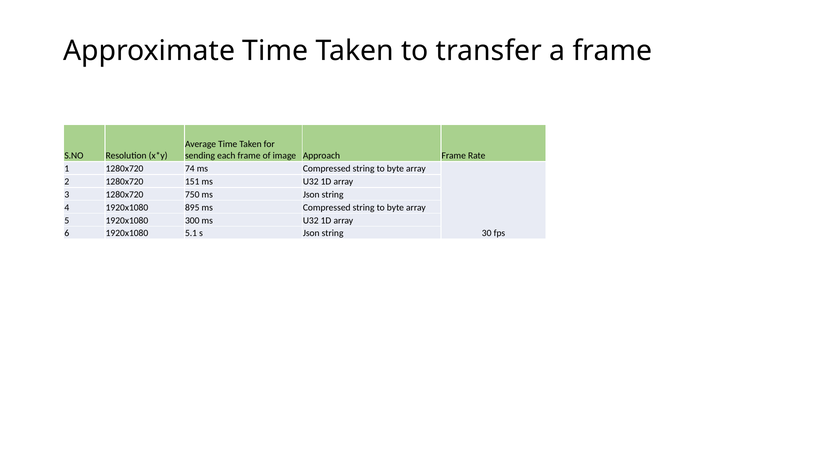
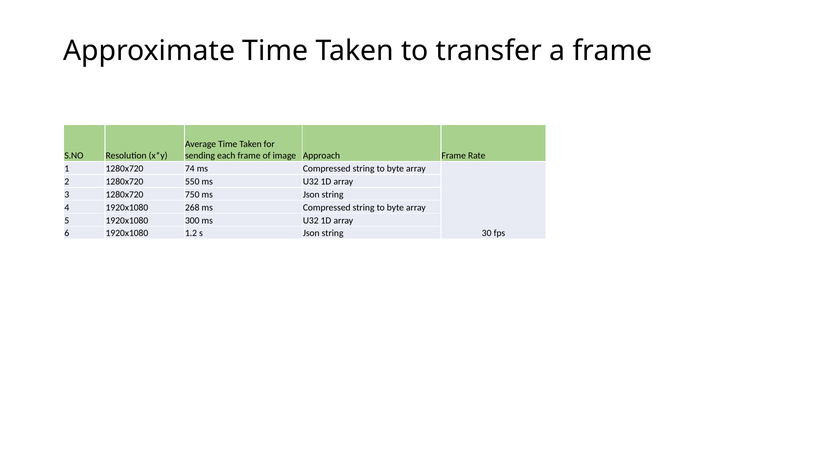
151: 151 -> 550
895: 895 -> 268
5.1: 5.1 -> 1.2
